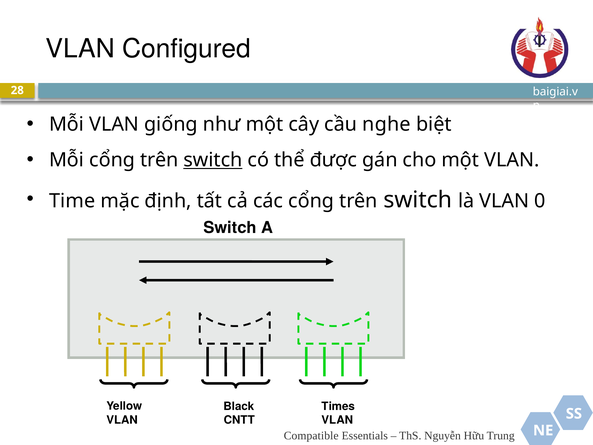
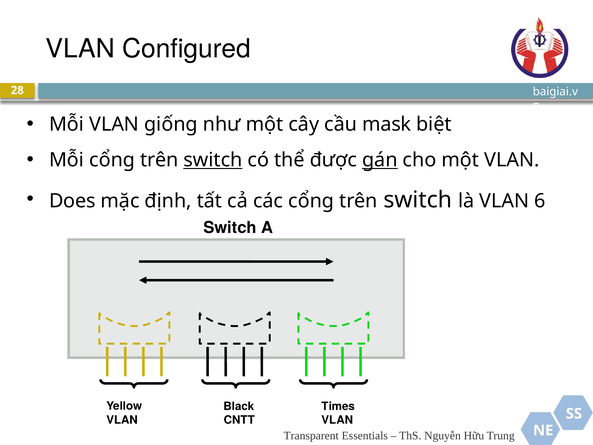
nghe: nghe -> mask
gán underline: none -> present
Time: Time -> Does
0: 0 -> 6
Compatible: Compatible -> Transparent
